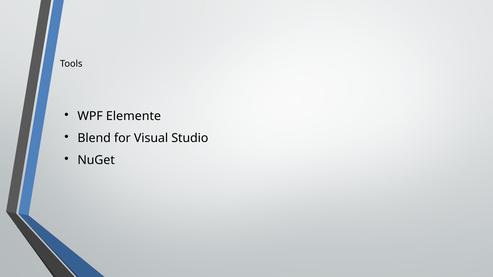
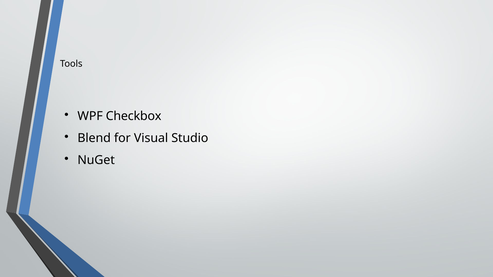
Elemente: Elemente -> Checkbox
